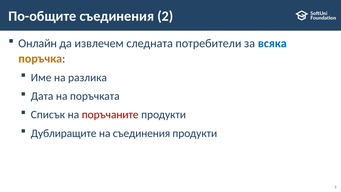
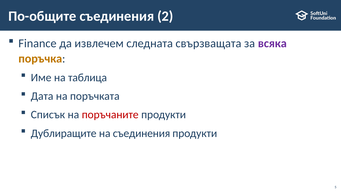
Онлайн: Онлайн -> Finance
потребители: потребители -> свързващата
всяка colour: blue -> purple
разлика: разлика -> таблица
